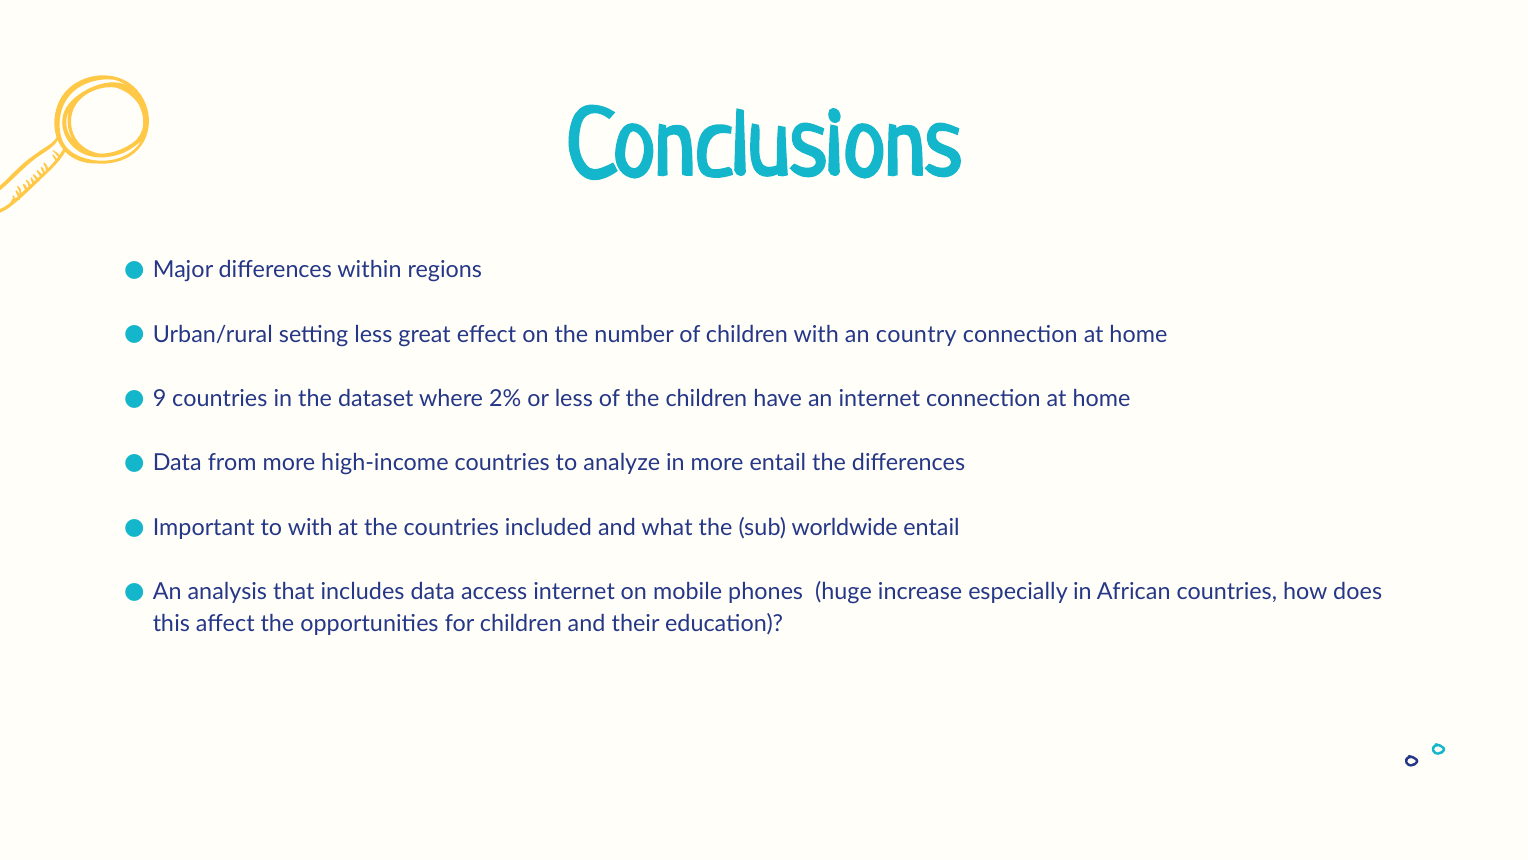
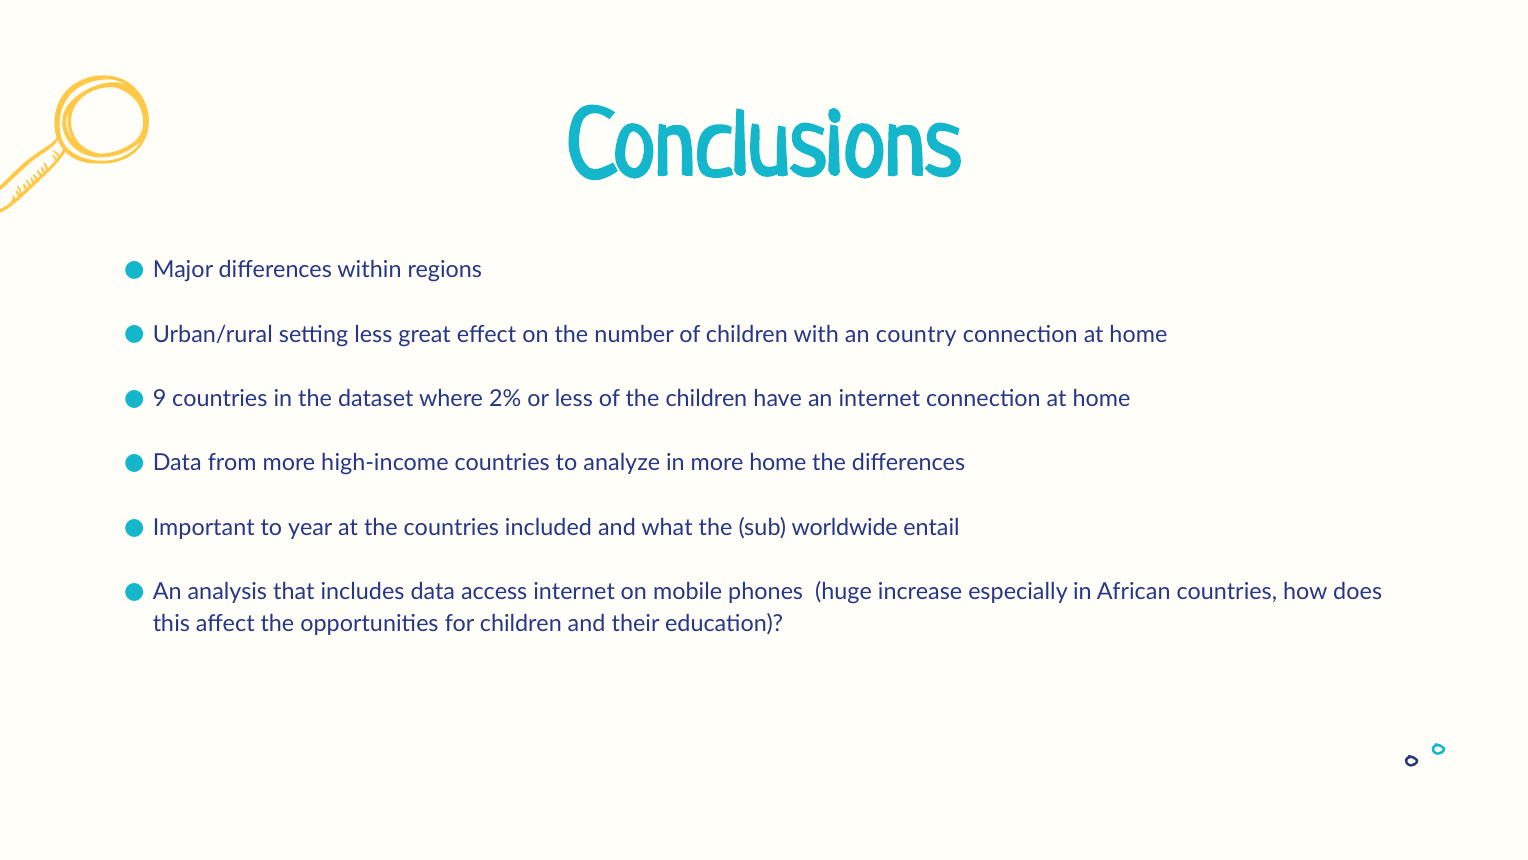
more entail: entail -> home
to with: with -> year
